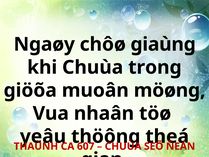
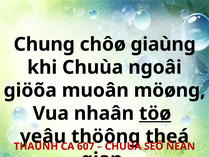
Ngaøy: Ngaøy -> Chung
trong: trong -> ngoâi
töø underline: none -> present
